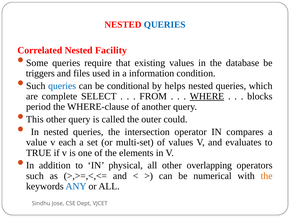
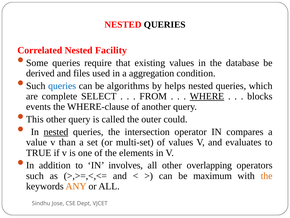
QUERIES at (165, 25) colour: blue -> black
triggers: triggers -> derived
information: information -> aggregation
conditional: conditional -> algorithms
period: period -> events
nested at (56, 132) underline: none -> present
each: each -> than
physical: physical -> involves
numerical: numerical -> maximum
ANY colour: blue -> orange
